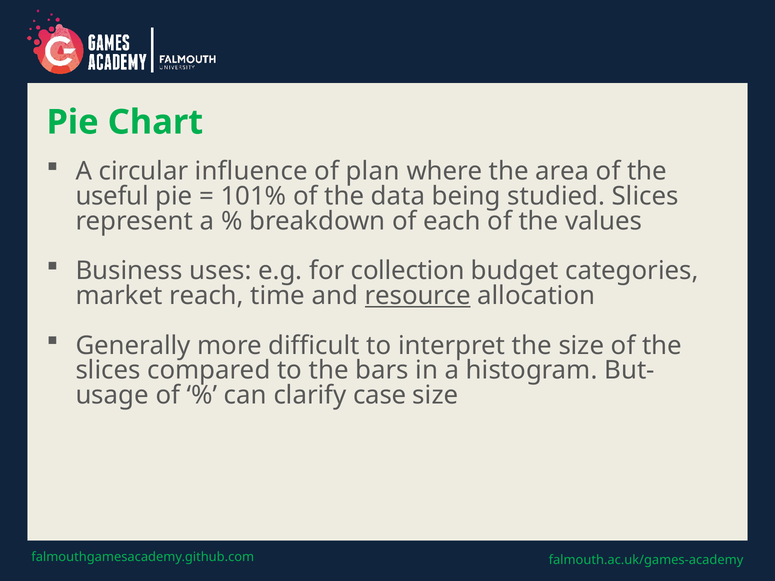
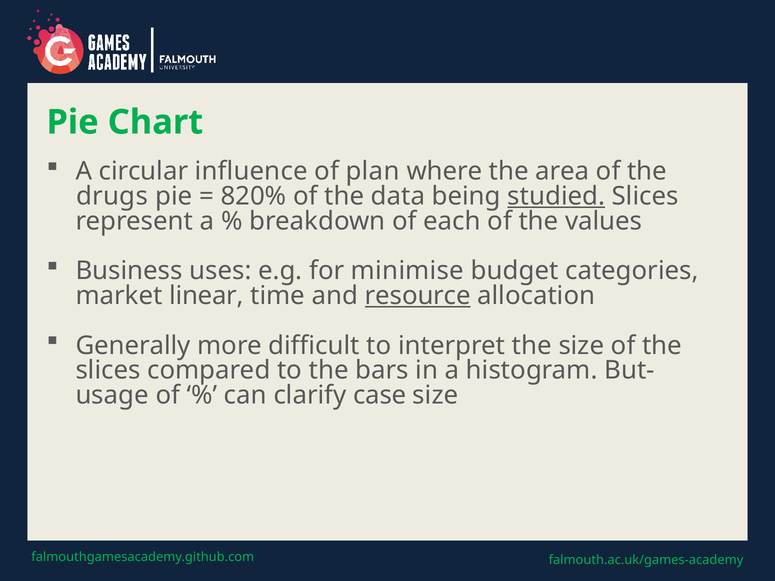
useful: useful -> drugs
101%: 101% -> 820%
studied underline: none -> present
collection: collection -> minimise
reach: reach -> linear
